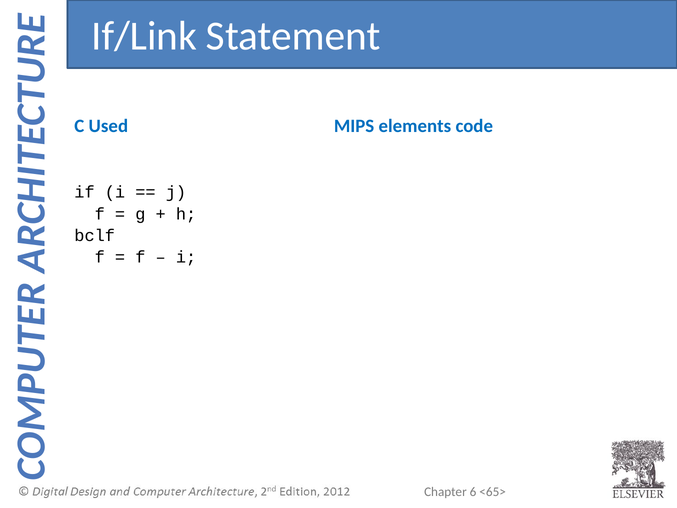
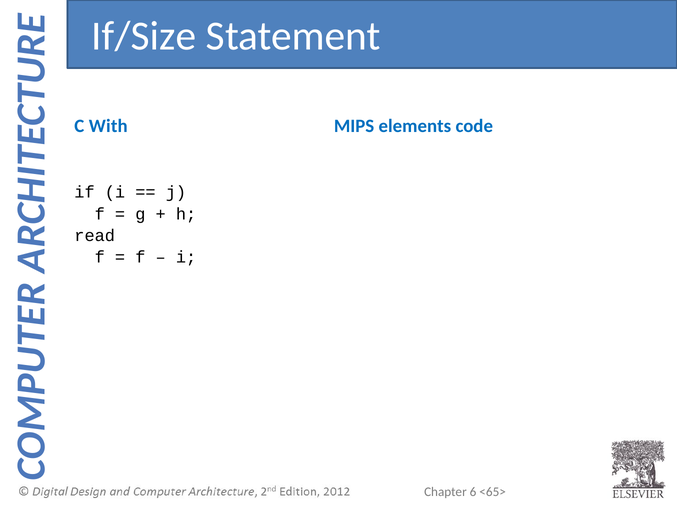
If/Link: If/Link -> If/Size
Used: Used -> With
bclf: bclf -> read
